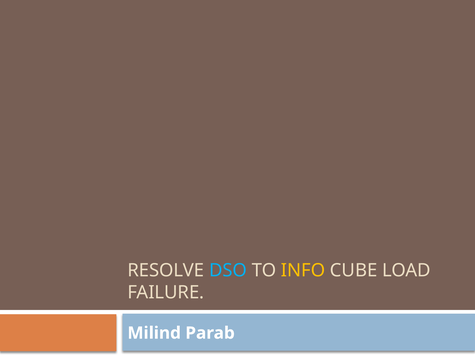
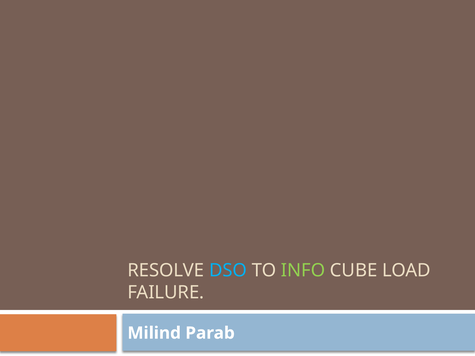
INFO colour: yellow -> light green
